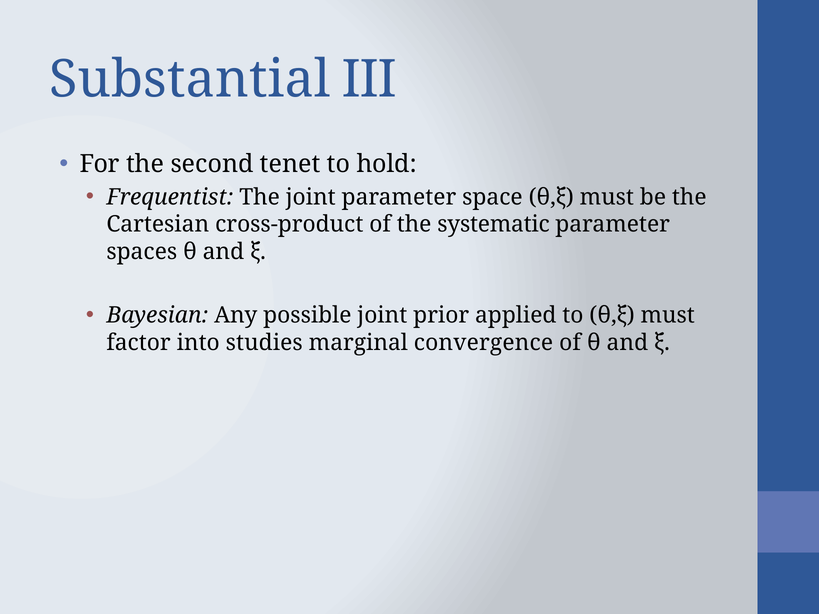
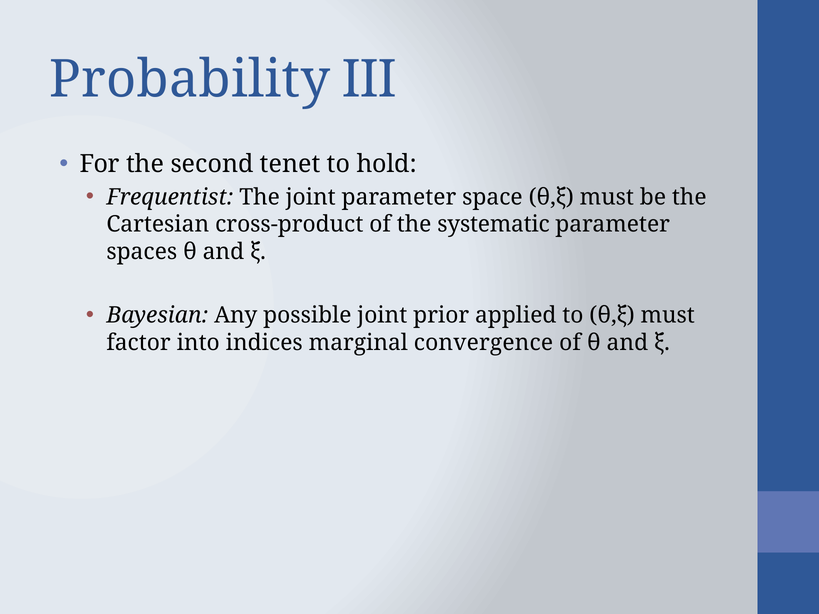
Substantial: Substantial -> Probability
studies: studies -> indices
